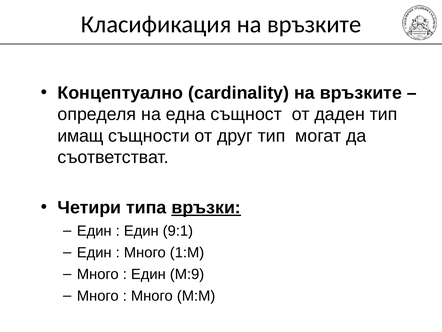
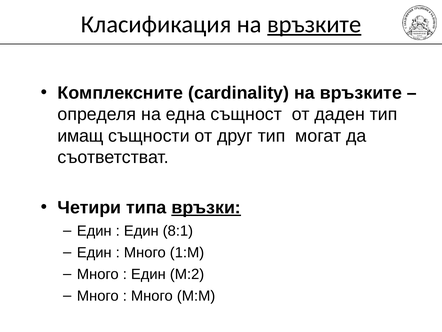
връзките at (314, 24) underline: none -> present
Концептуално: Концептуално -> Комплексните
9:1: 9:1 -> 8:1
M:9: M:9 -> M:2
